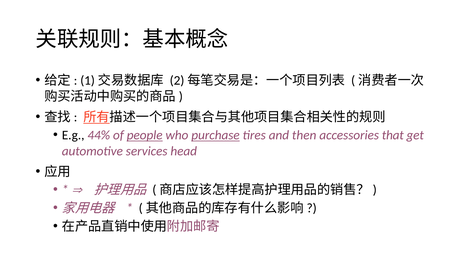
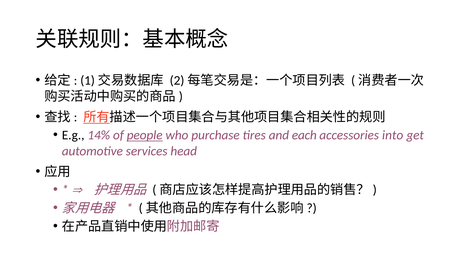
44%: 44% -> 14%
purchase underline: present -> none
then: then -> each
that: that -> into
